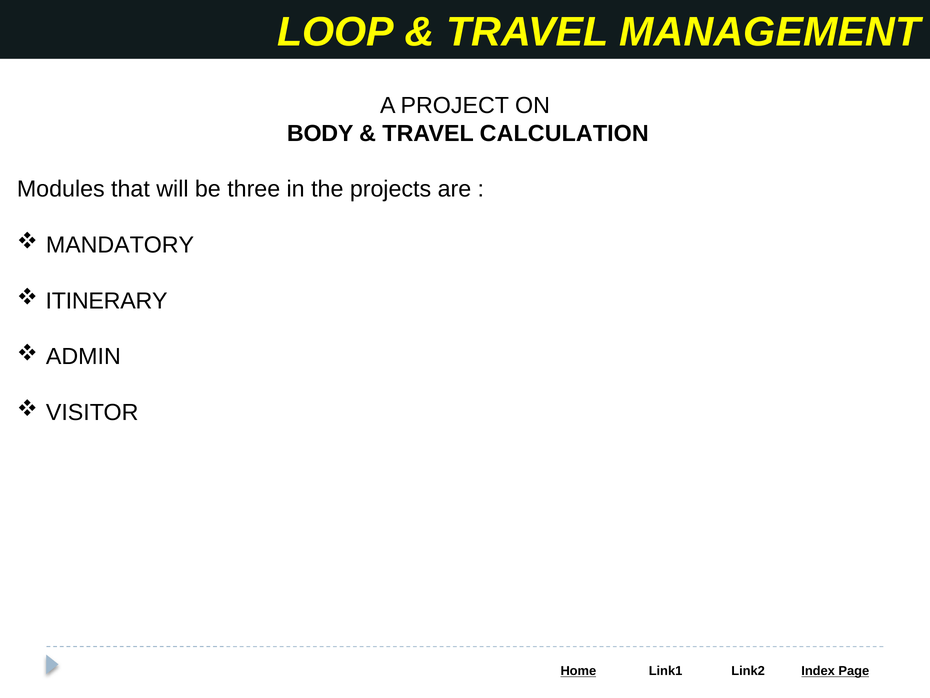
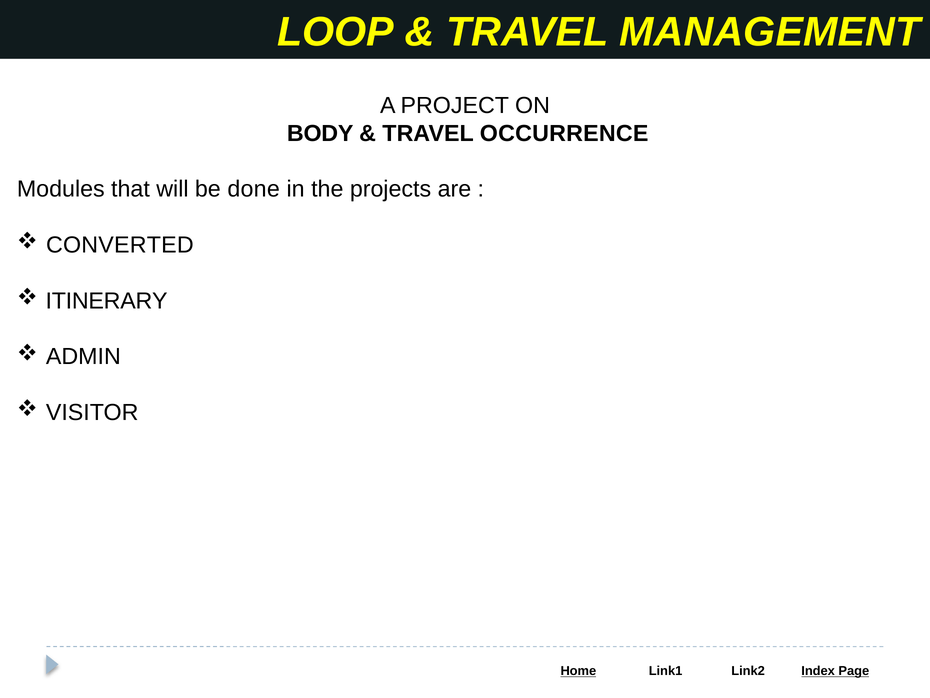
CALCULATION: CALCULATION -> OCCURRENCE
three: three -> done
MANDATORY: MANDATORY -> CONVERTED
